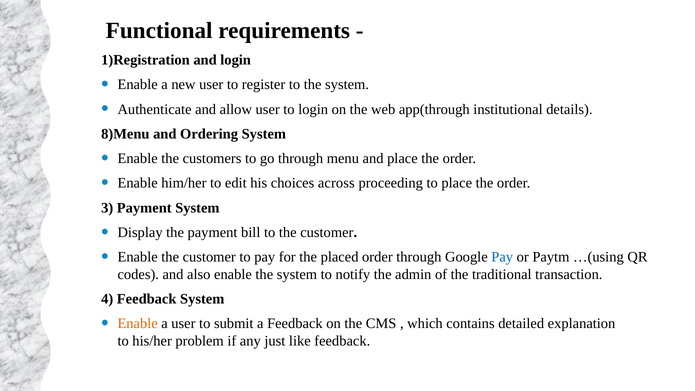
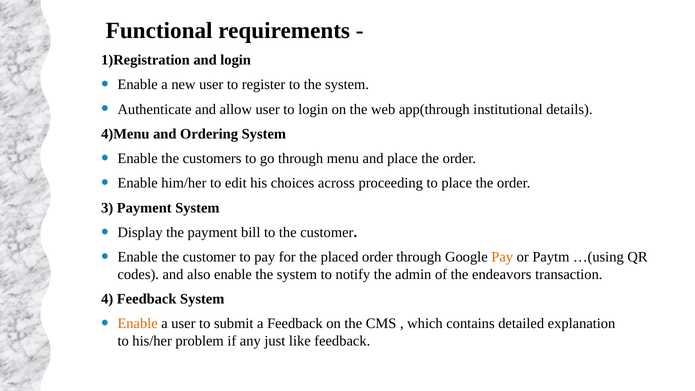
8)Menu: 8)Menu -> 4)Menu
Pay at (502, 257) colour: blue -> orange
traditional: traditional -> endeavors
